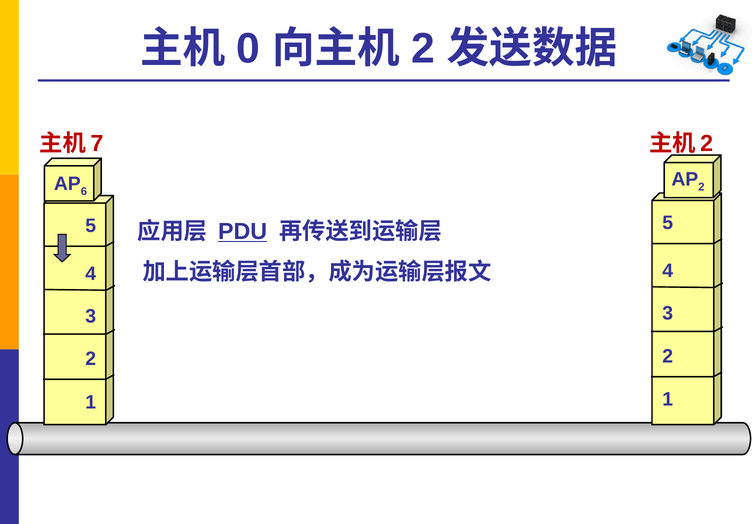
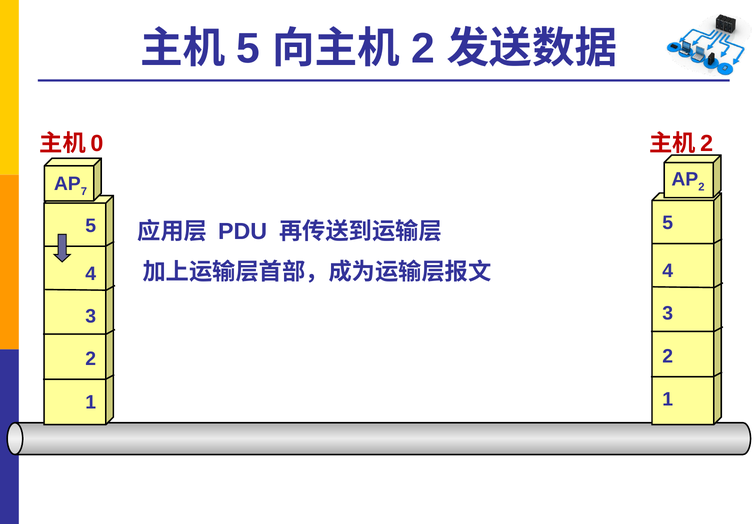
0 at (248, 49): 0 -> 5
7: 7 -> 0
6: 6 -> 7
PDU underline: present -> none
